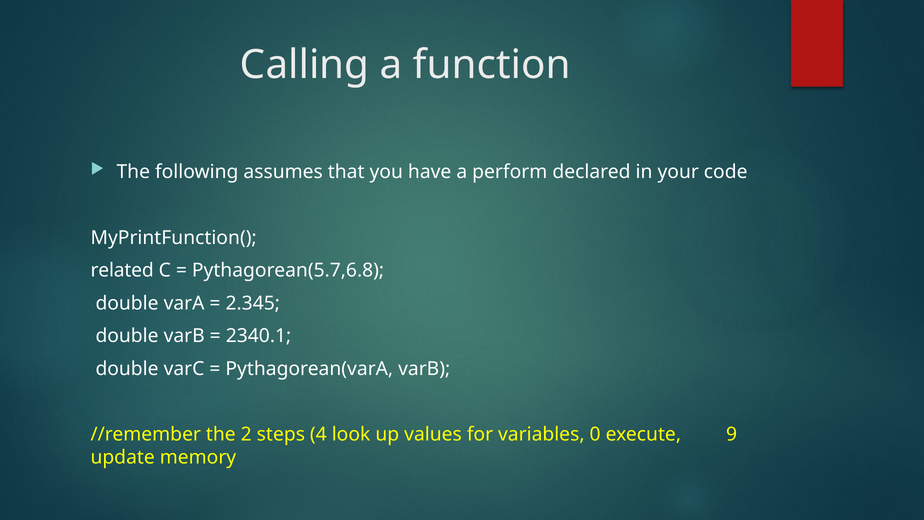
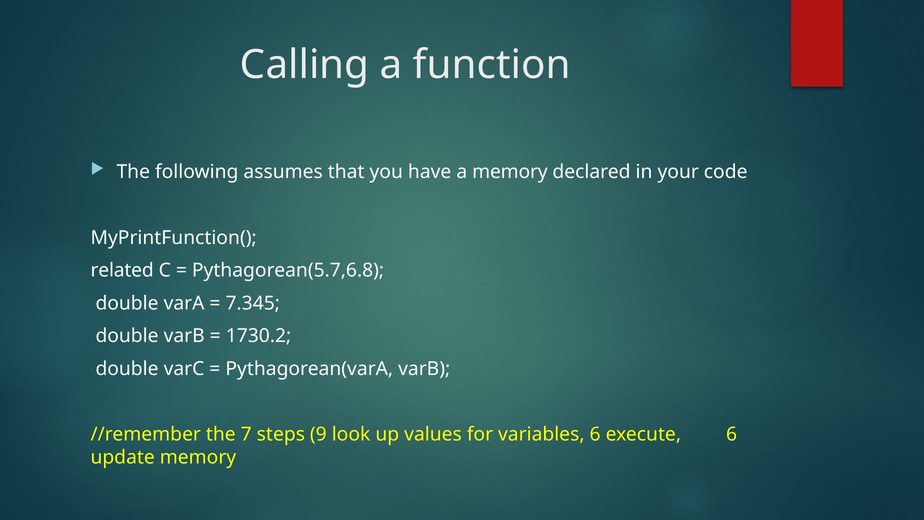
a perform: perform -> memory
2.345: 2.345 -> 7.345
2340.1: 2340.1 -> 1730.2
2: 2 -> 7
4: 4 -> 9
variables 0: 0 -> 6
execute 9: 9 -> 6
